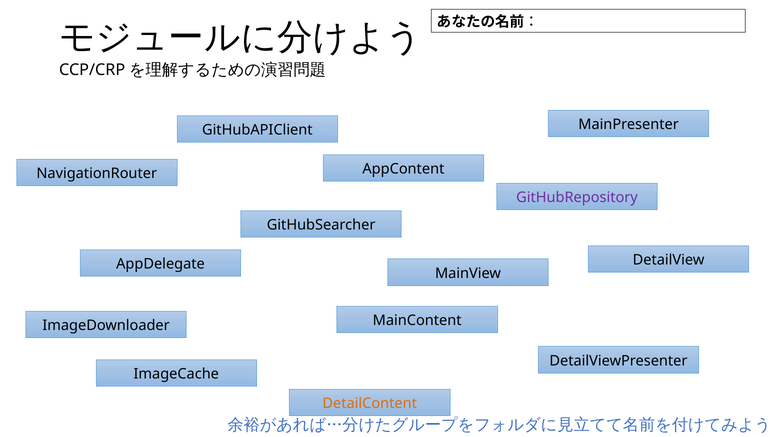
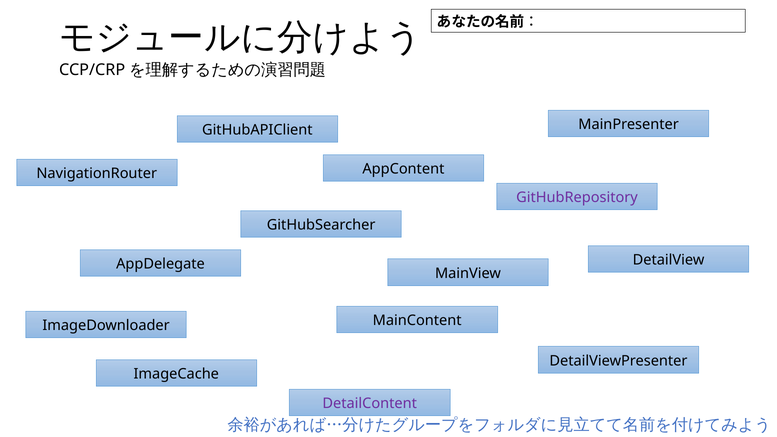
DetailContent colour: orange -> purple
